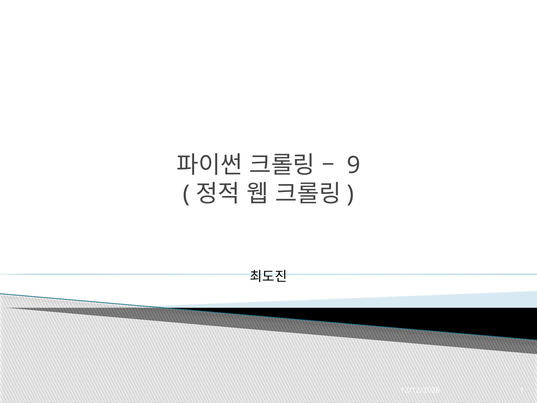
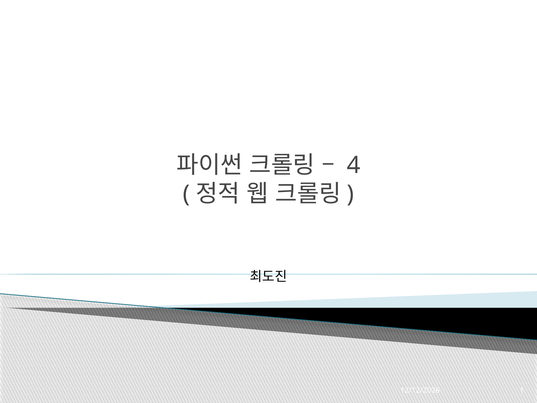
9: 9 -> 4
